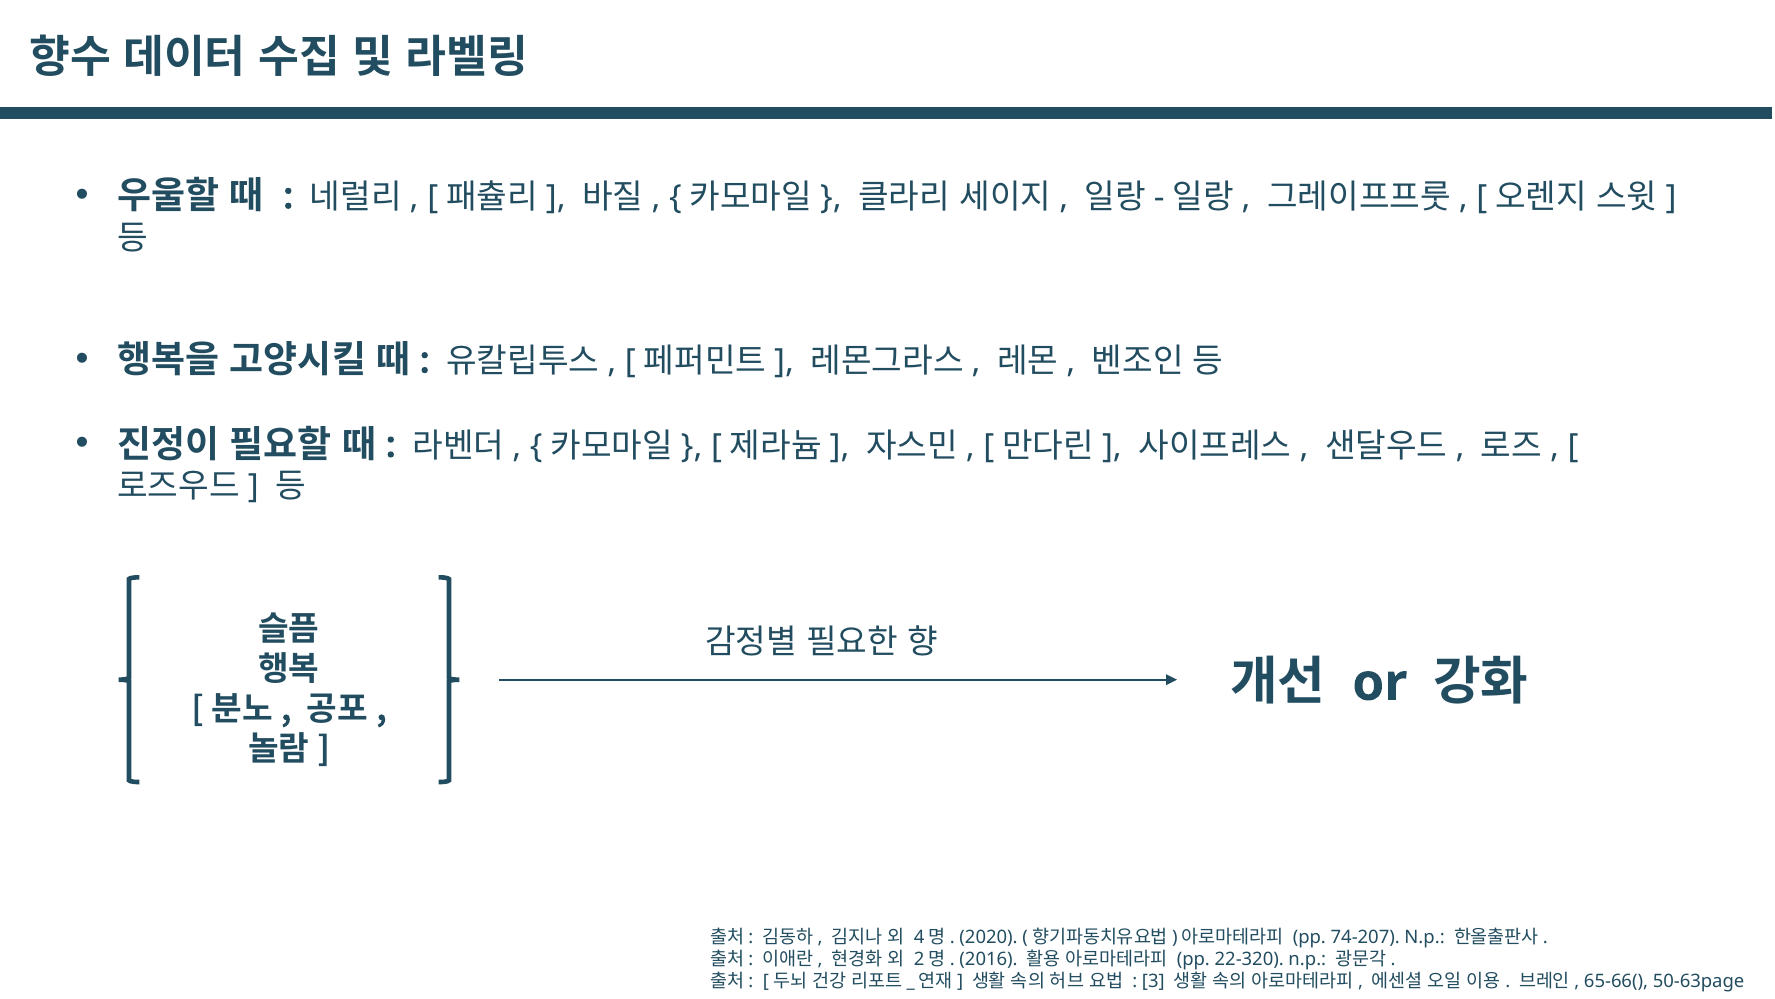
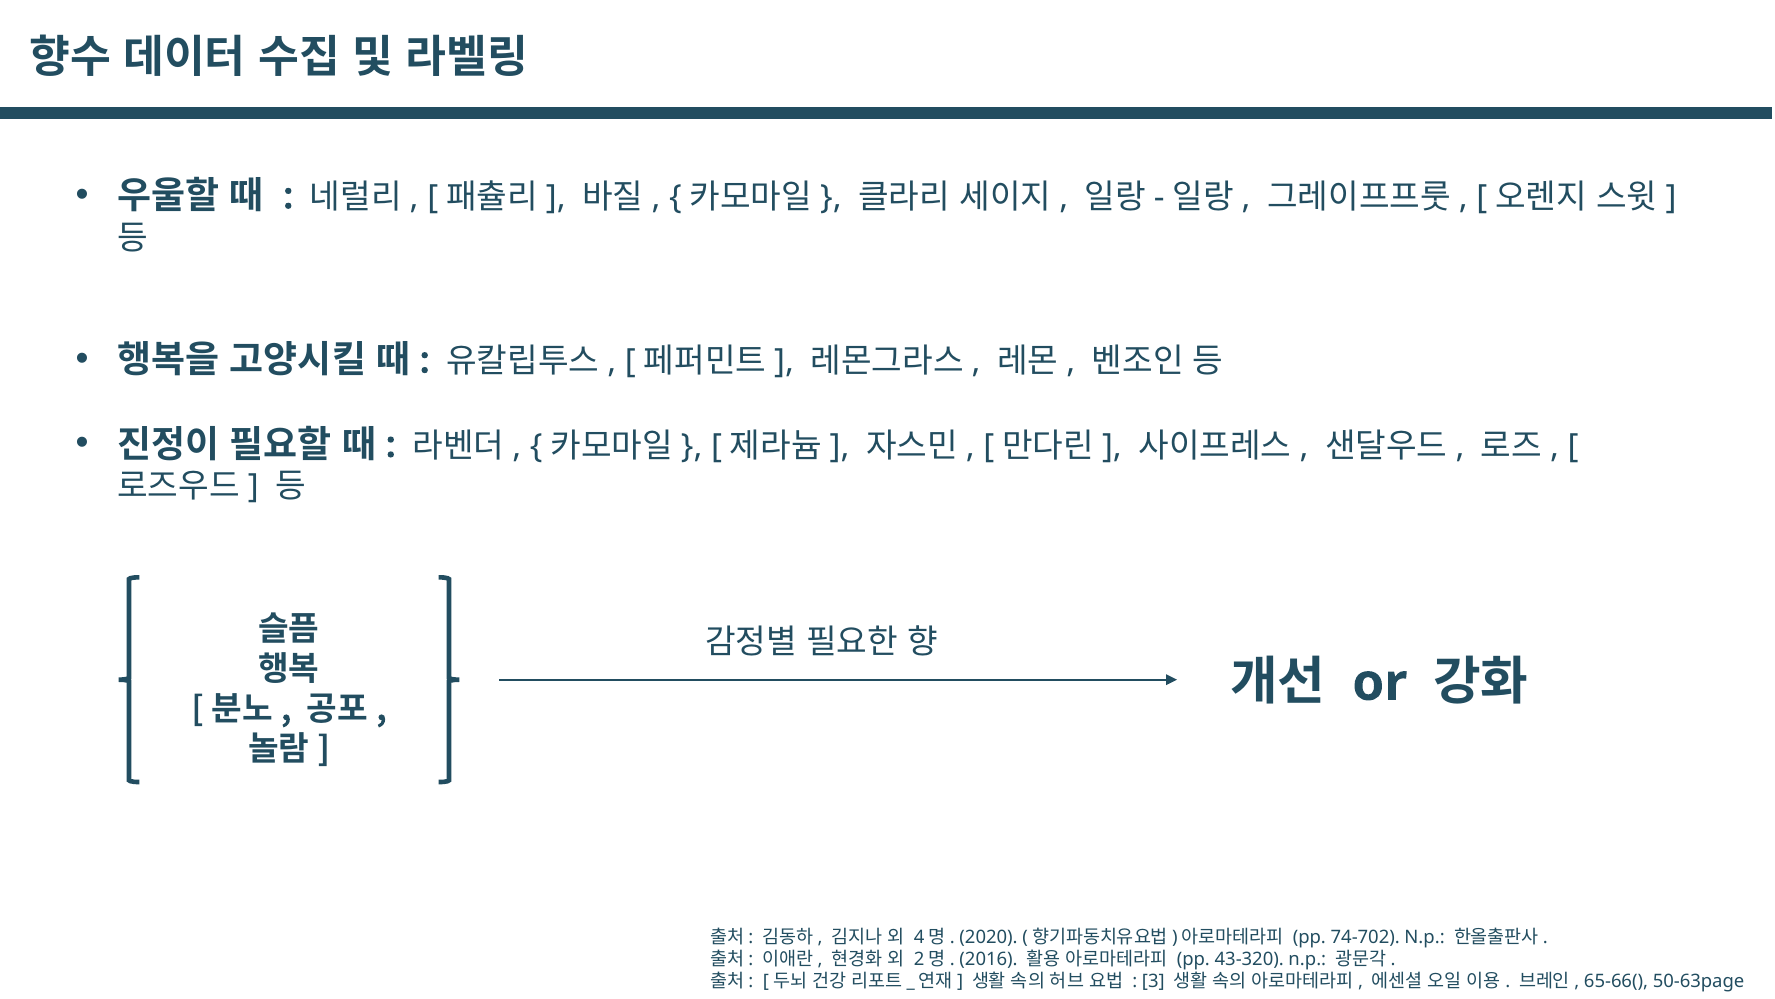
74-207: 74-207 -> 74-702
22-320: 22-320 -> 43-320
